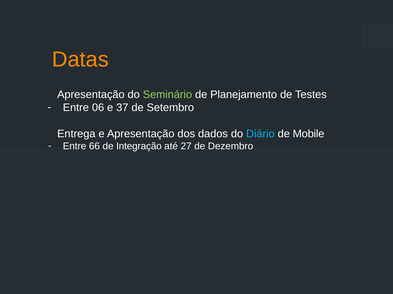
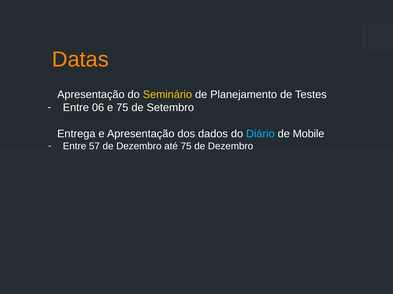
Seminário colour: light green -> yellow
e 37: 37 -> 75
66: 66 -> 57
Integração at (139, 146): Integração -> Dezembro
até 27: 27 -> 75
